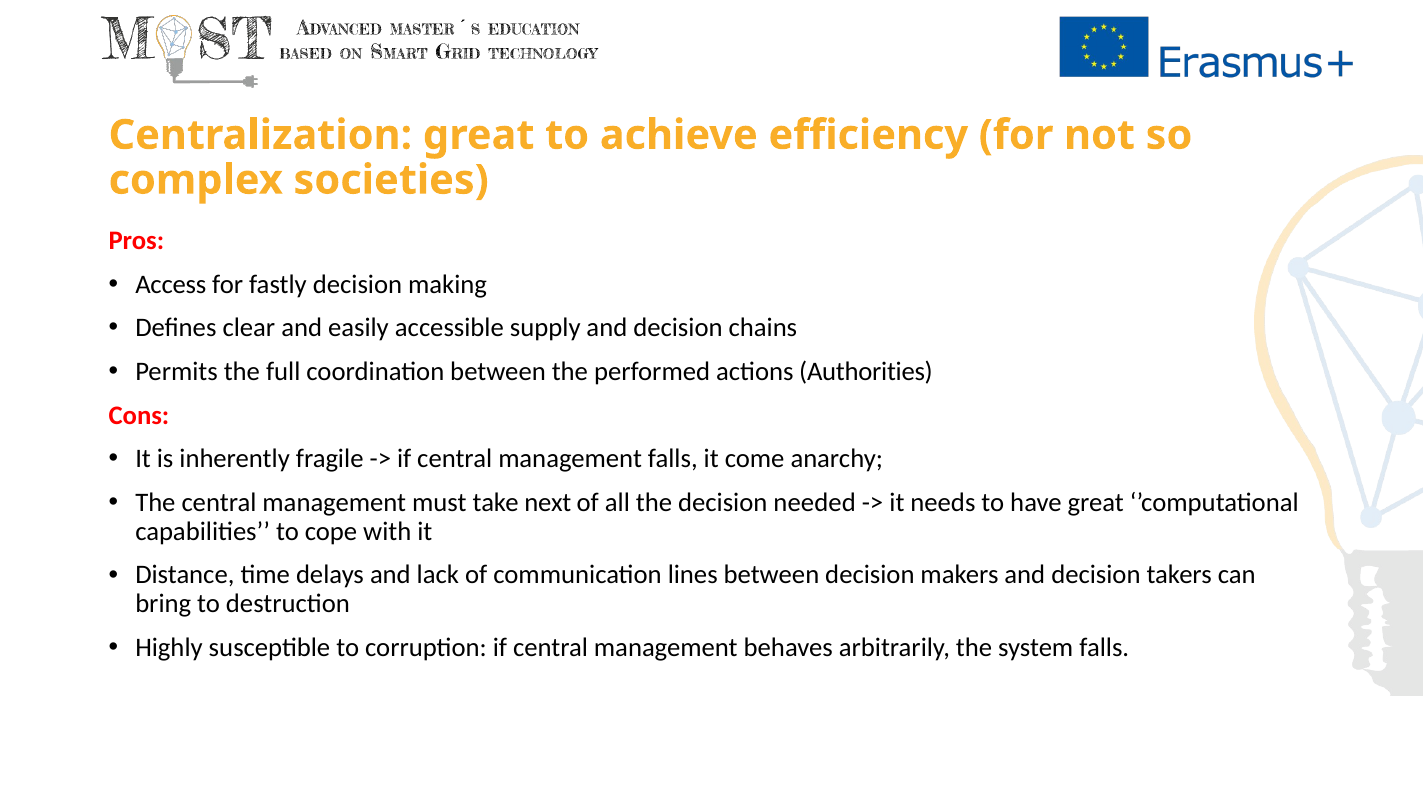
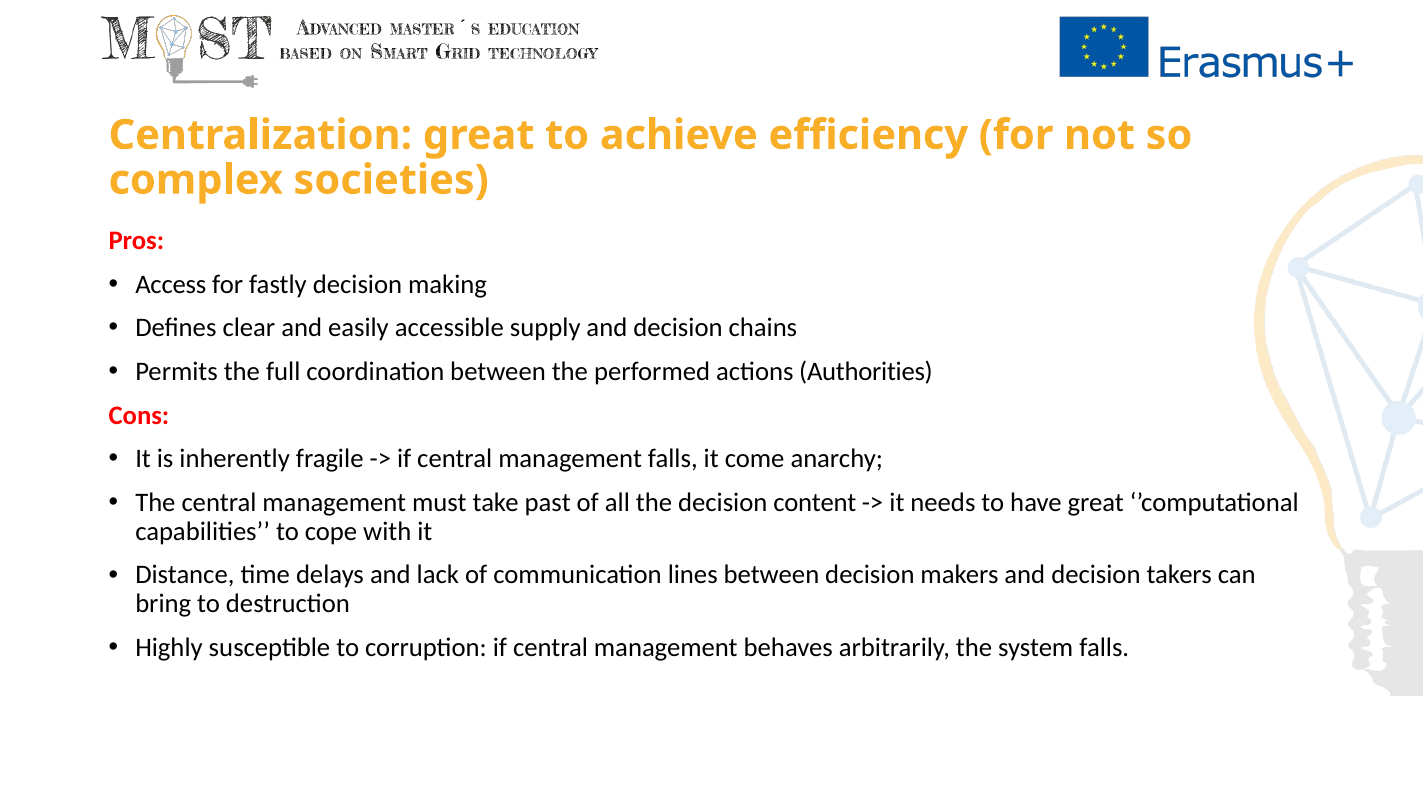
next: next -> past
needed: needed -> content
